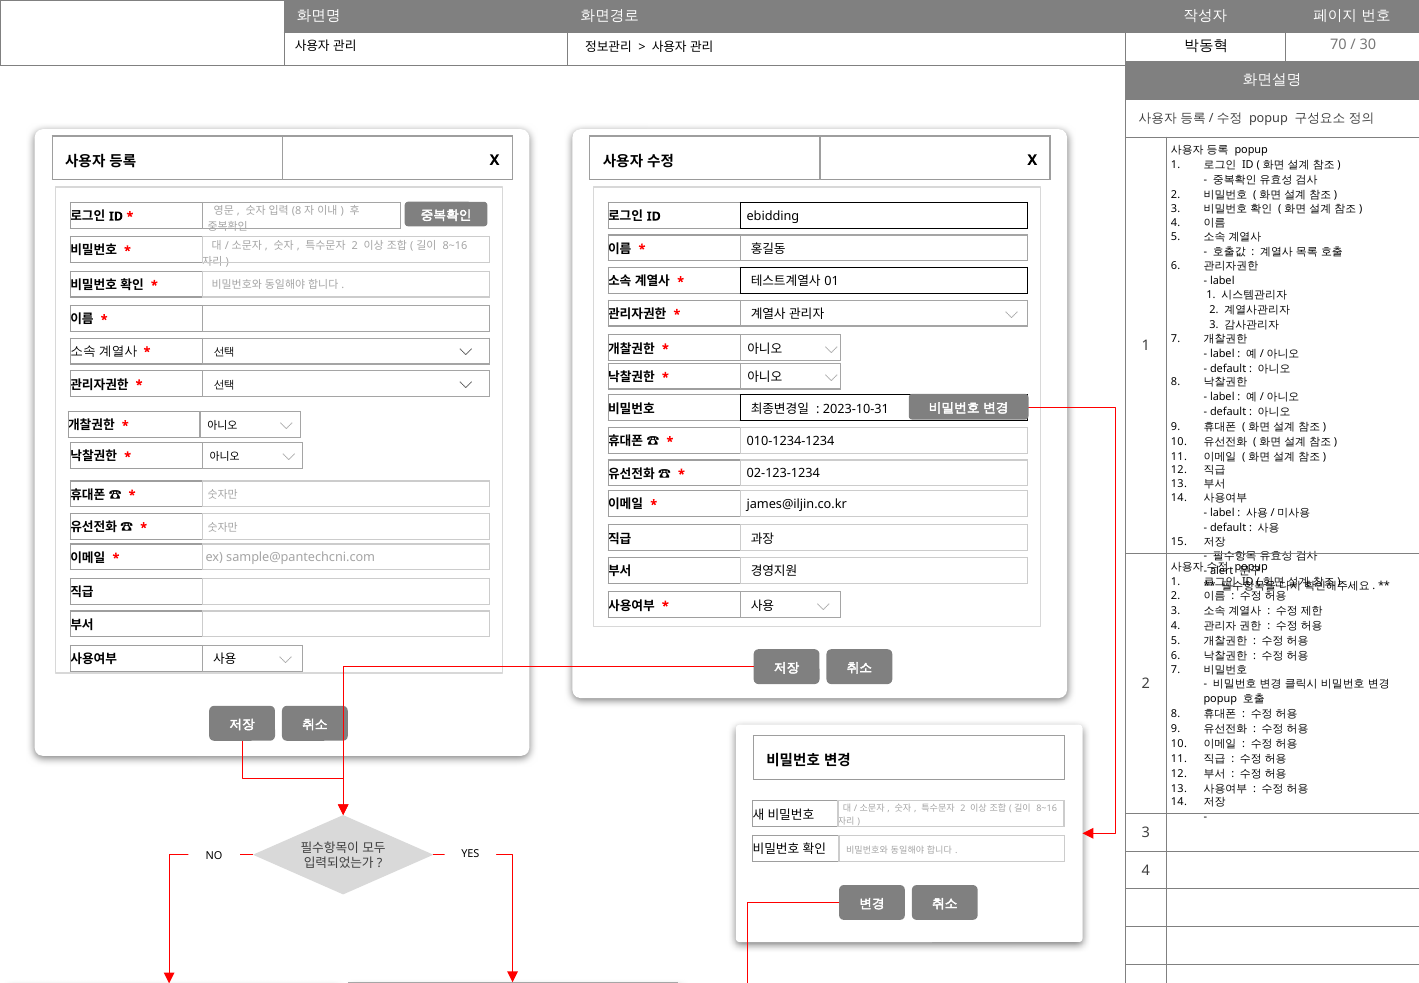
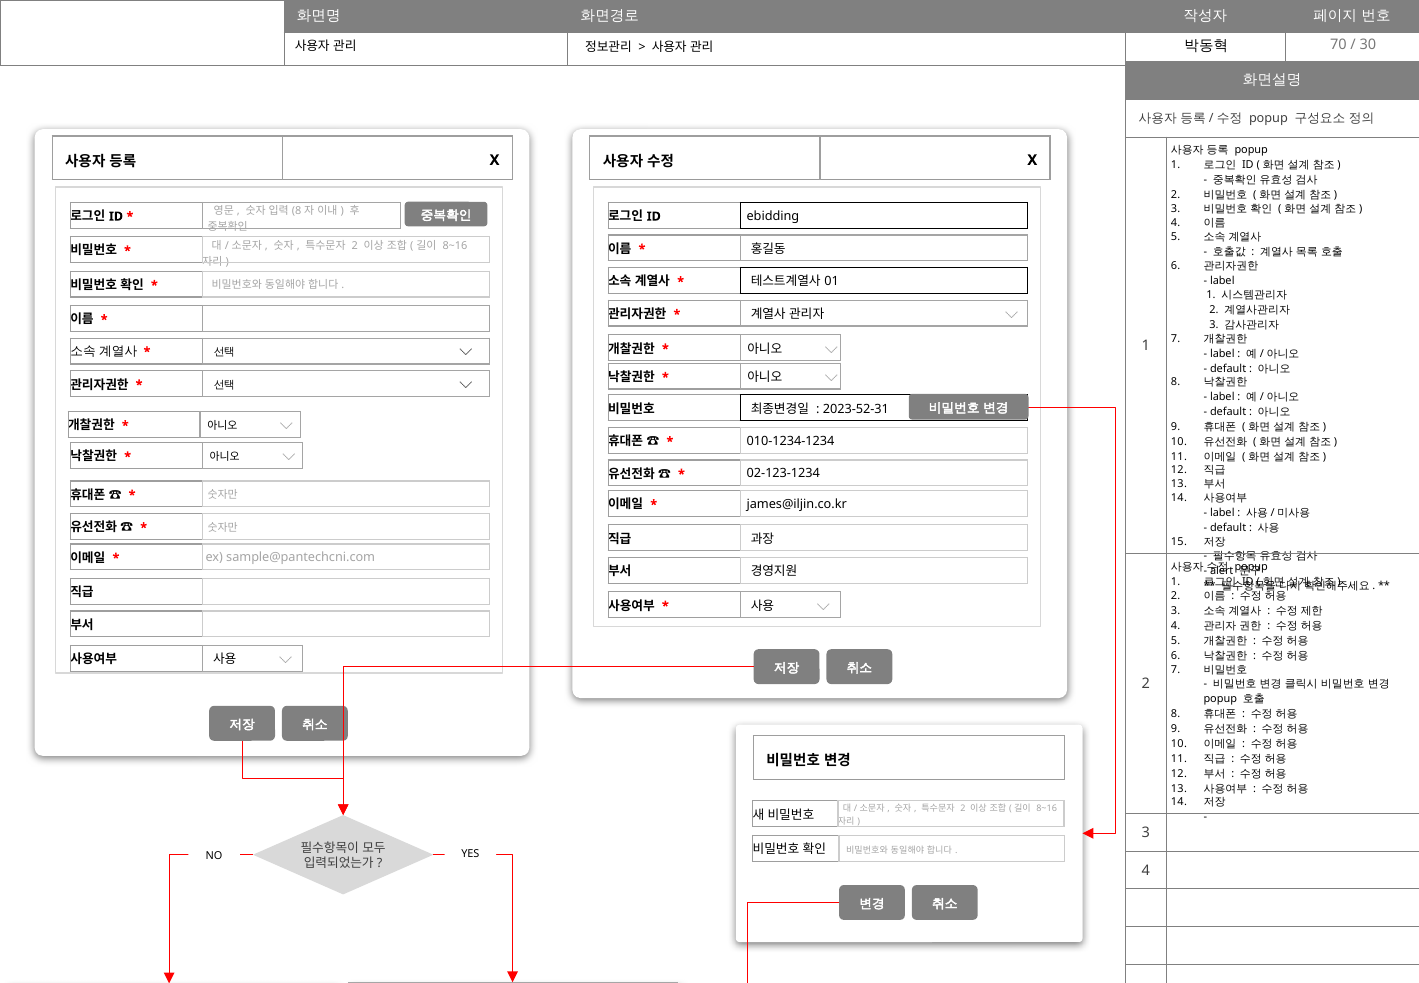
2023-10-31: 2023-10-31 -> 2023-52-31
